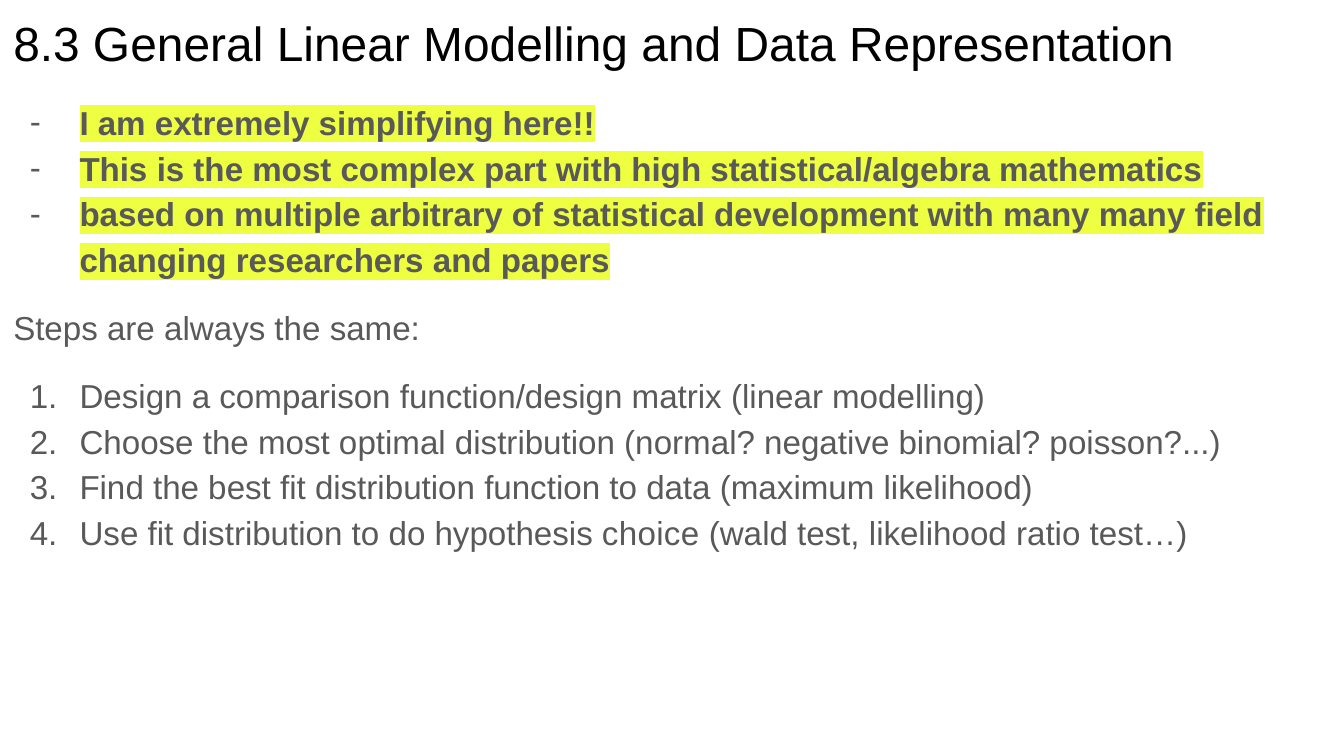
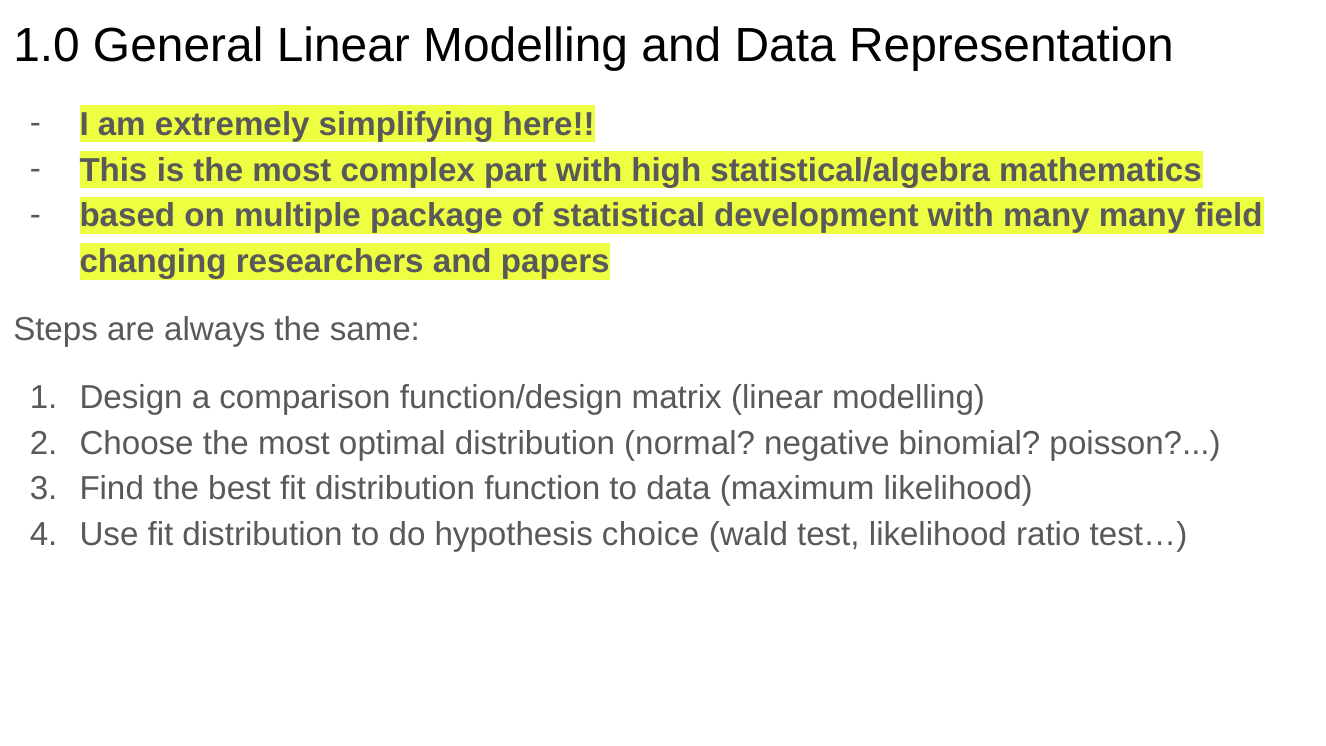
8.3: 8.3 -> 1.0
arbitrary: arbitrary -> package
